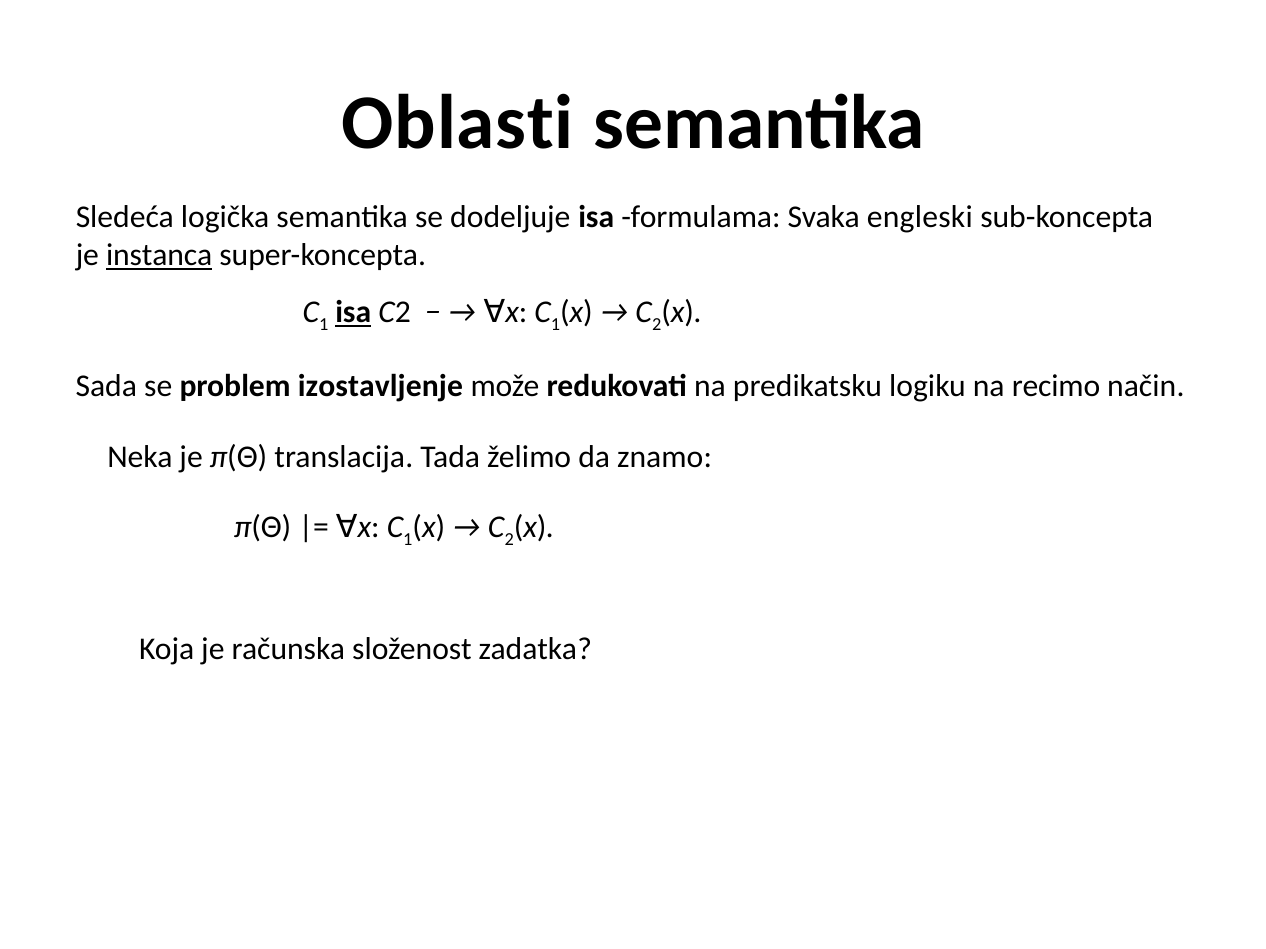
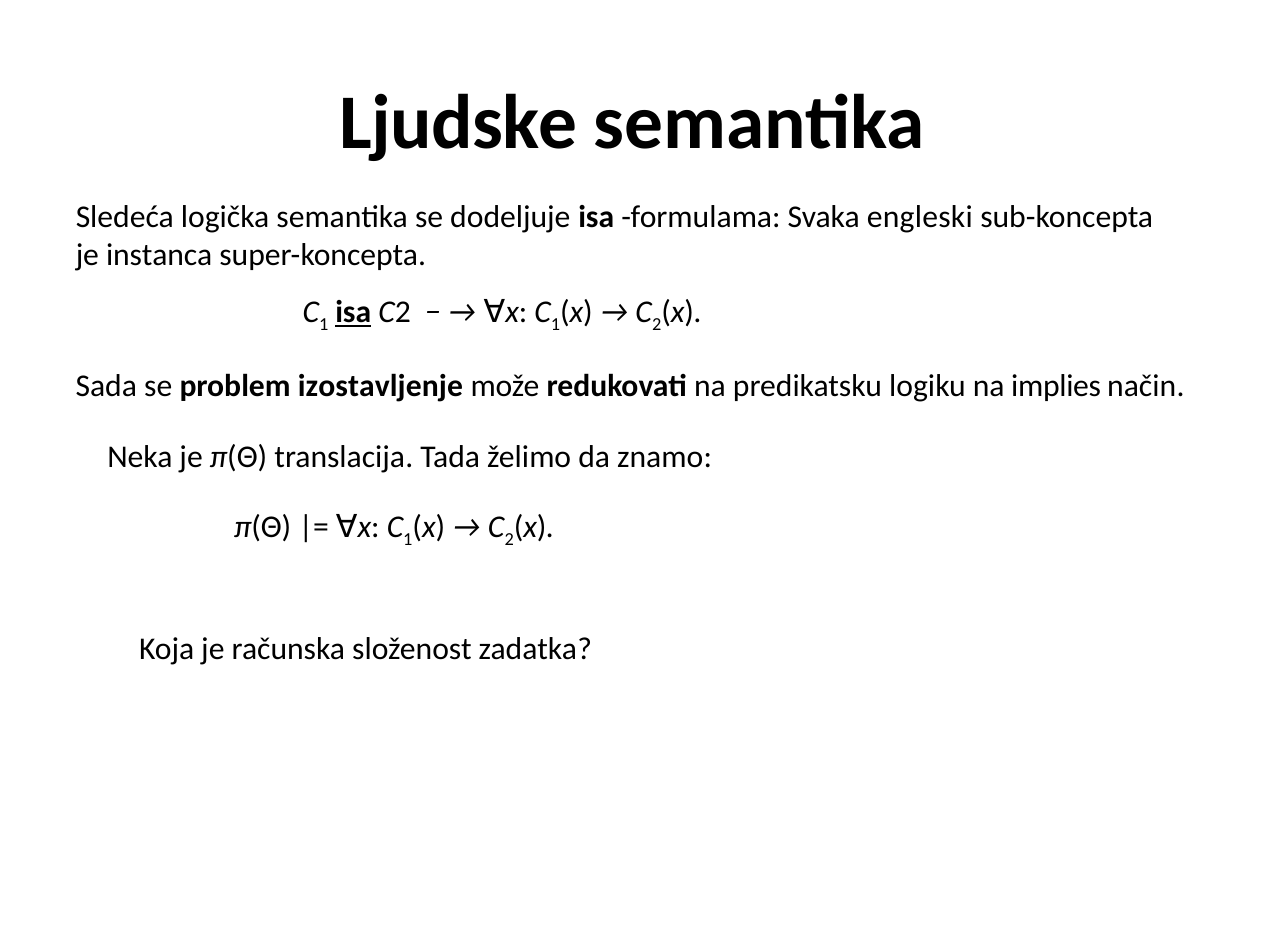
Oblasti: Oblasti -> Ljudske
instanca underline: present -> none
recimo: recimo -> implies
